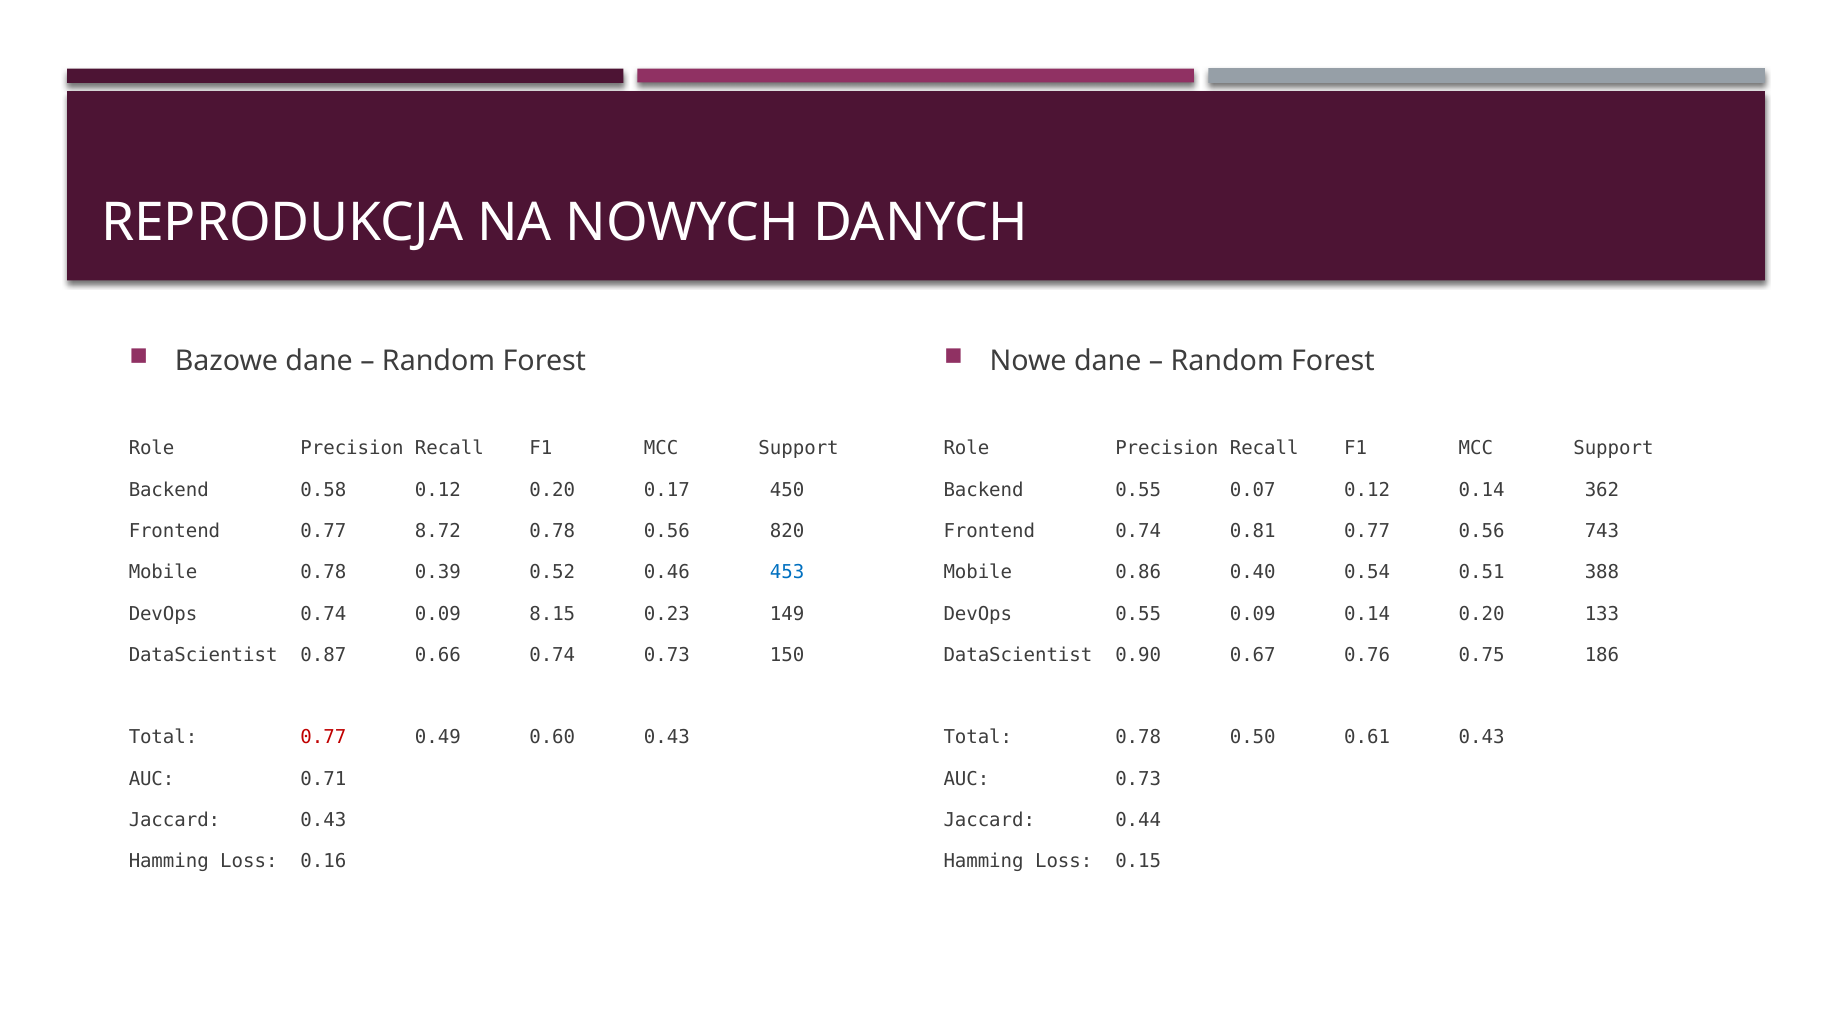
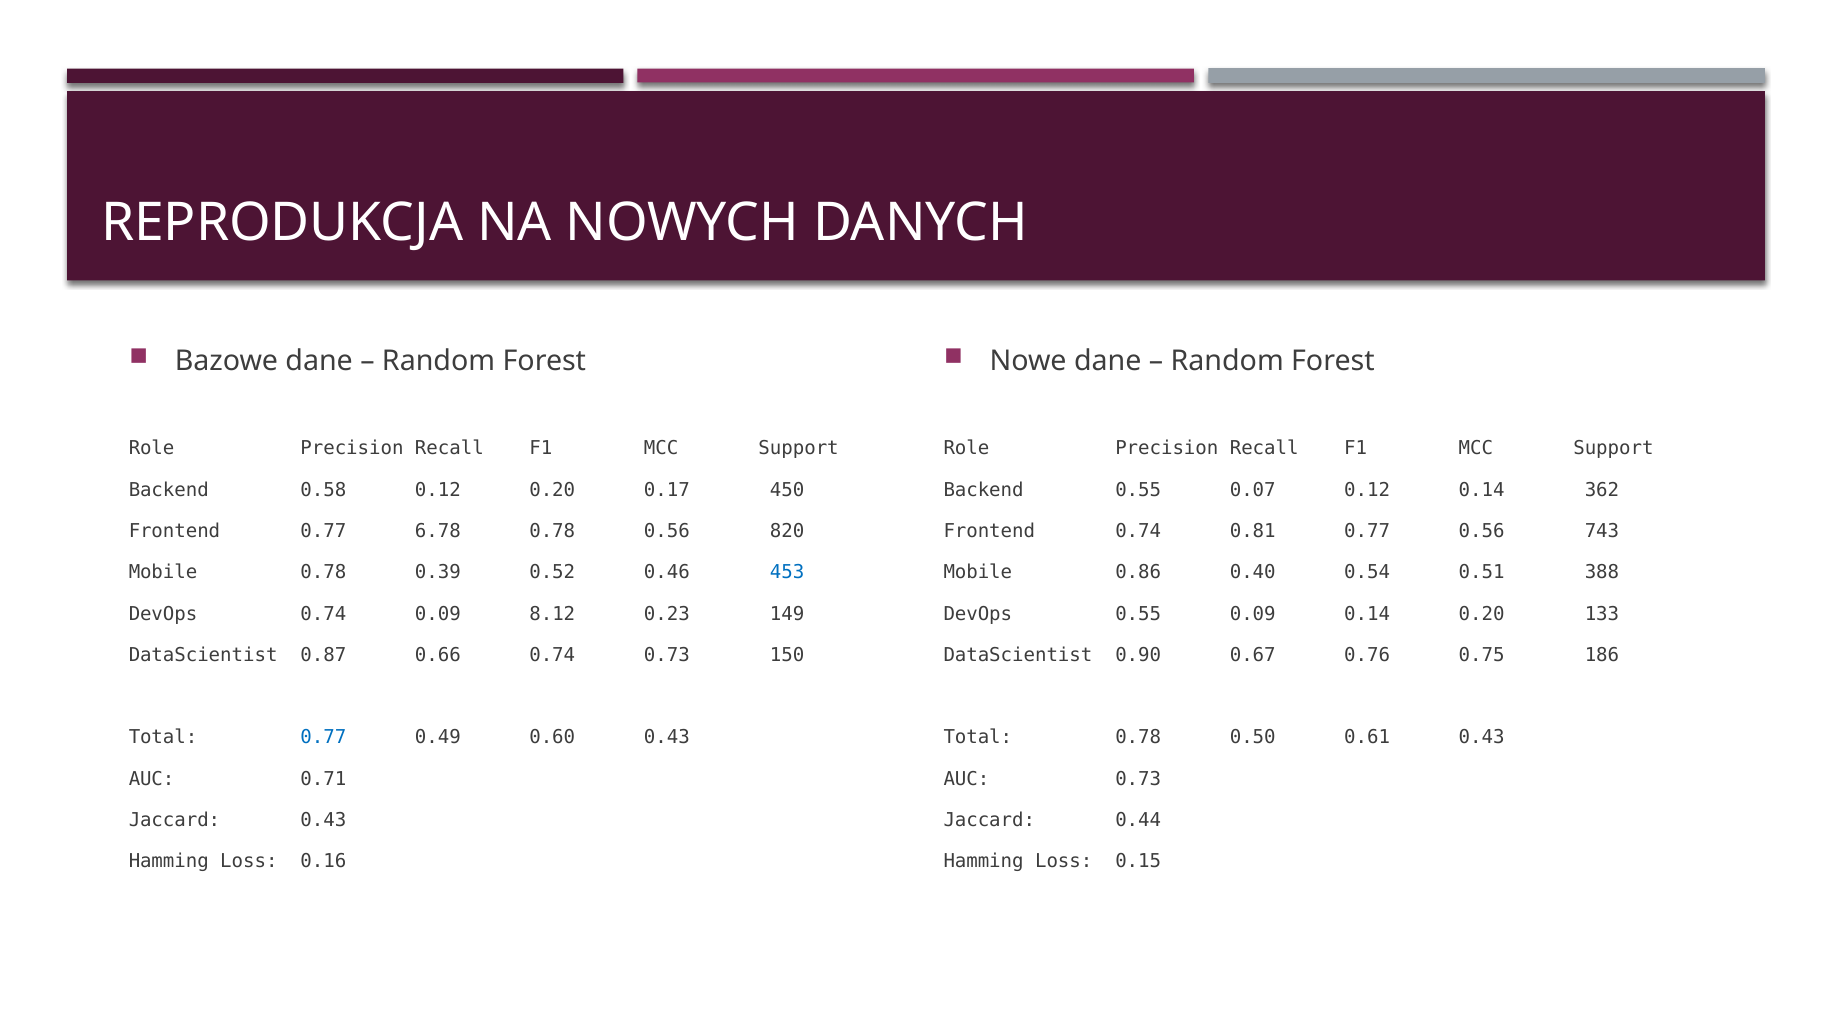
8.72: 8.72 -> 6.78
8.15: 8.15 -> 8.12
0.77 at (323, 737) colour: red -> blue
